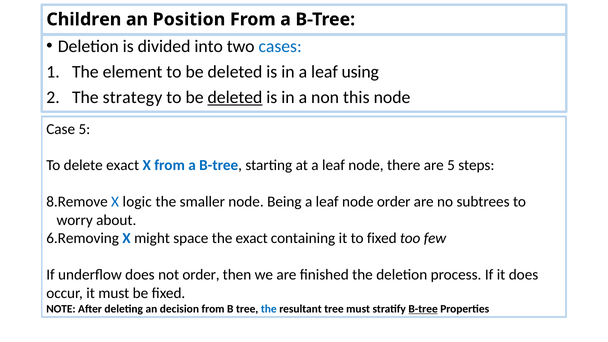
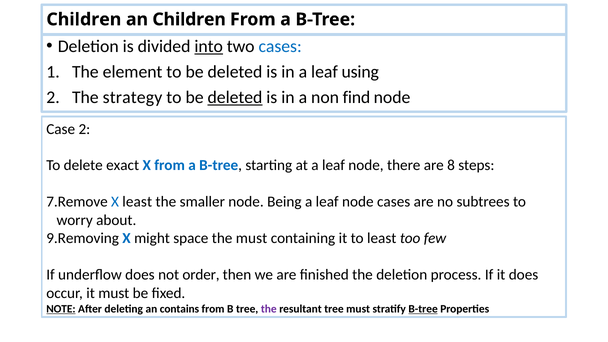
an Position: Position -> Children
into underline: none -> present
this: this -> find
Case 5: 5 -> 2
are 5: 5 -> 8
8.Remove: 8.Remove -> 7.Remove
X logic: logic -> least
node order: order -> cases
6.Removing: 6.Removing -> 9.Removing
the exact: exact -> must
to fixed: fixed -> least
NOTE underline: none -> present
decision: decision -> contains
the at (269, 309) colour: blue -> purple
